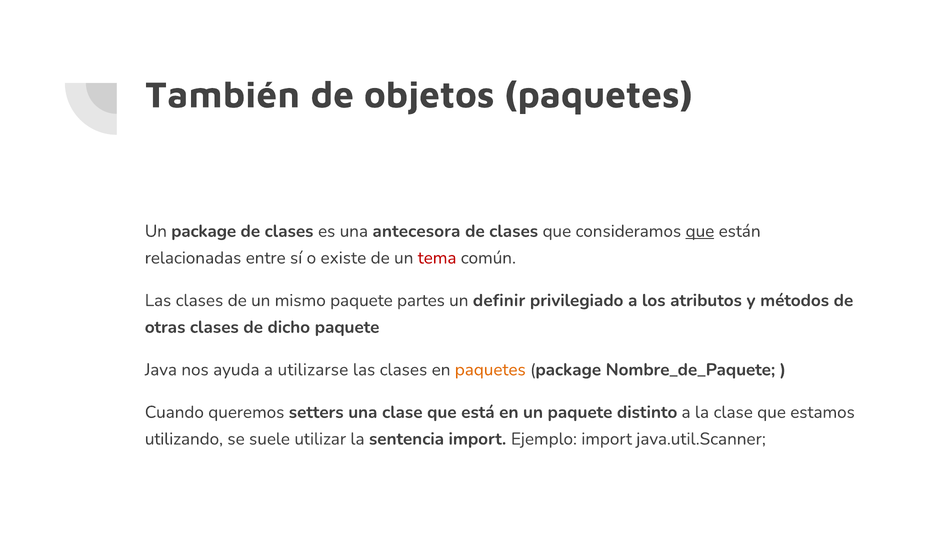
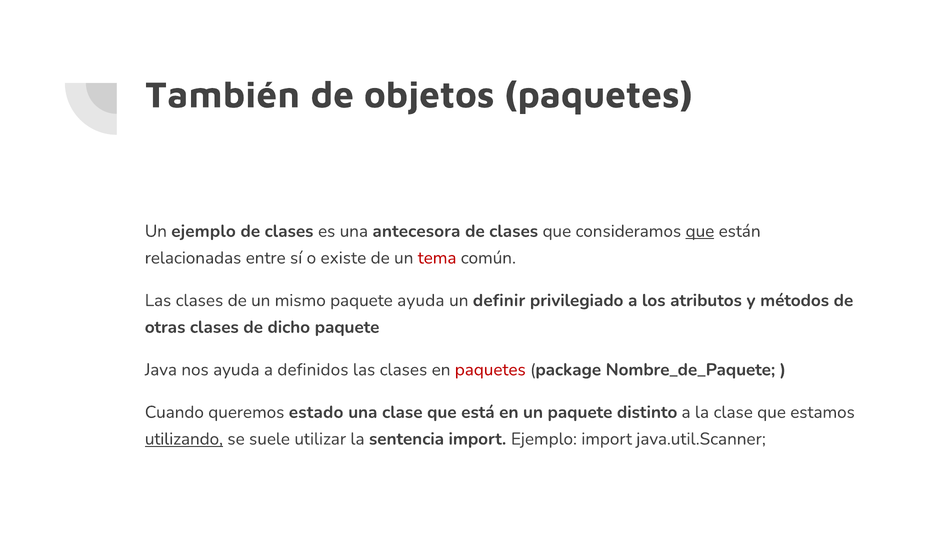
Un package: package -> ejemplo
paquete partes: partes -> ayuda
utilizarse: utilizarse -> definidos
paquetes at (490, 370) colour: orange -> red
setters: setters -> estado
utilizando underline: none -> present
